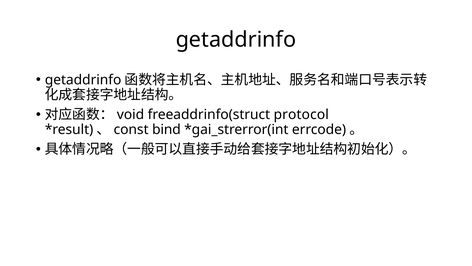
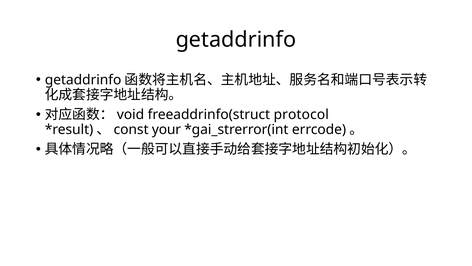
bind: bind -> your
